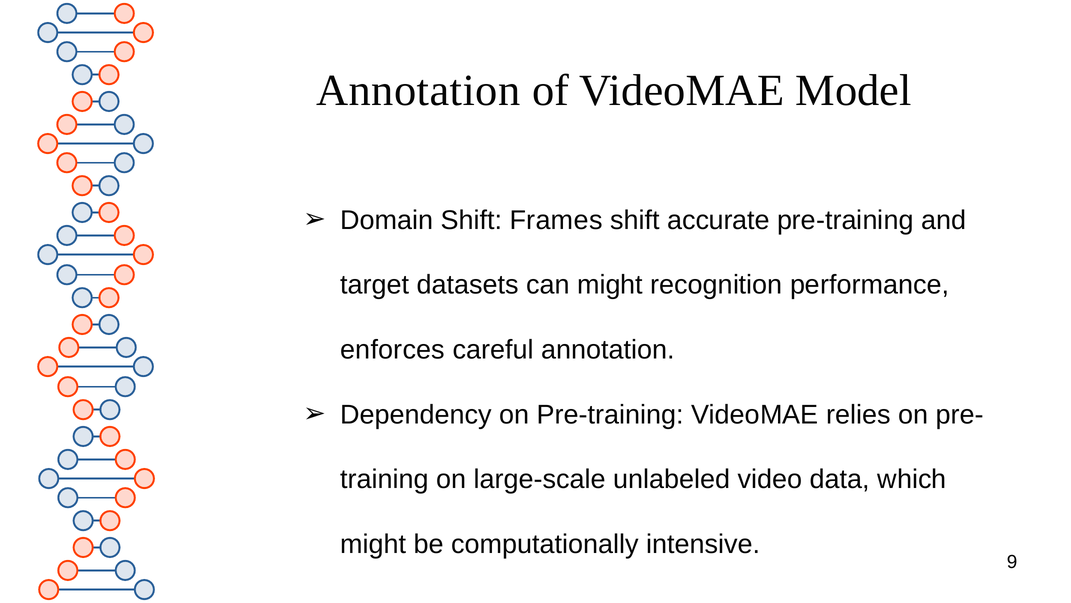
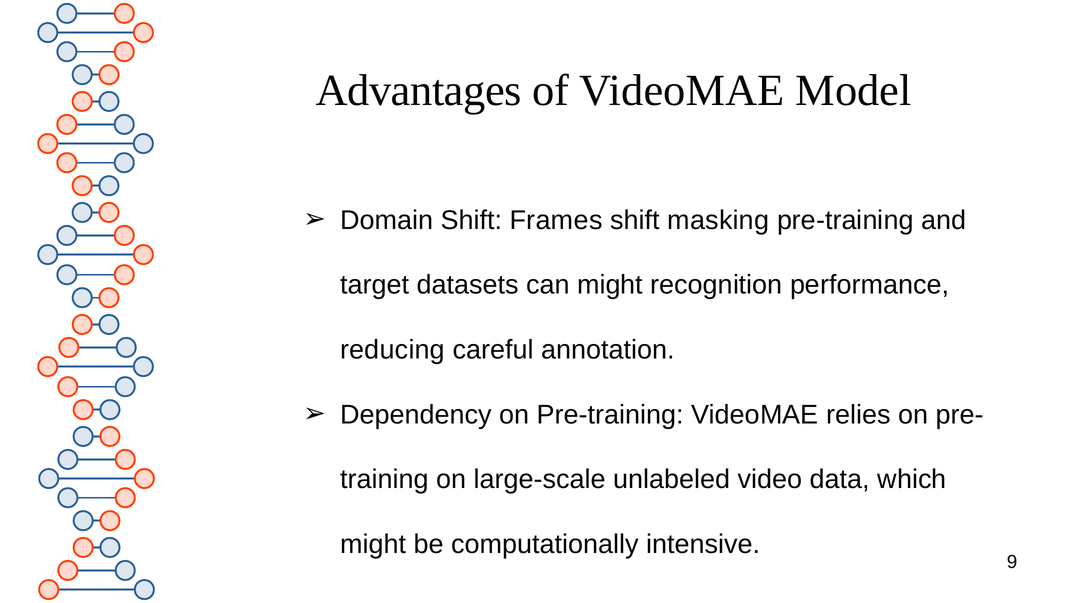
Annotation at (418, 90): Annotation -> Advantages
accurate: accurate -> masking
enforces: enforces -> reducing
